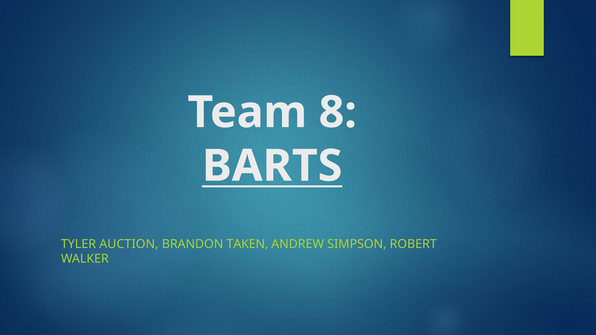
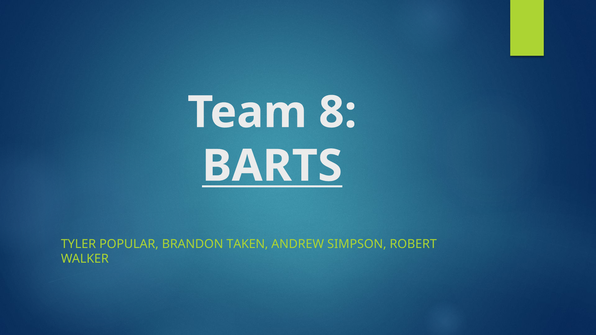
AUCTION: AUCTION -> POPULAR
